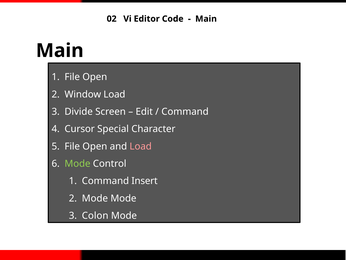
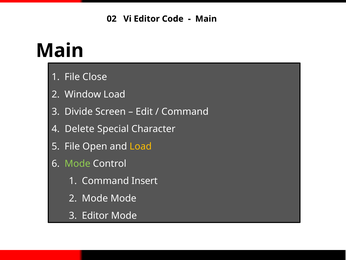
Open at (95, 77): Open -> Close
Cursor: Cursor -> Delete
Load at (141, 146) colour: pink -> yellow
Colon at (95, 215): Colon -> Editor
